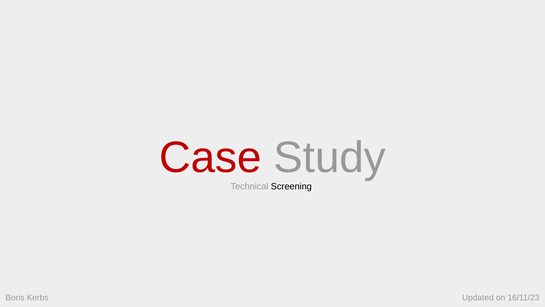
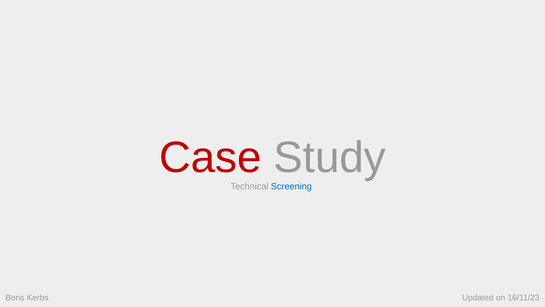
Screening colour: black -> blue
